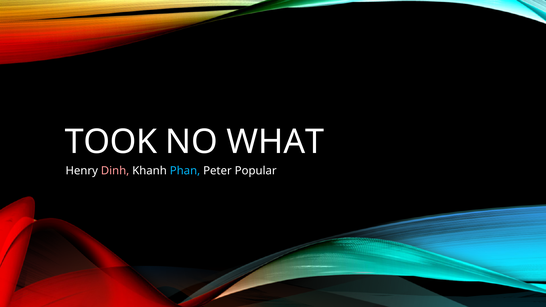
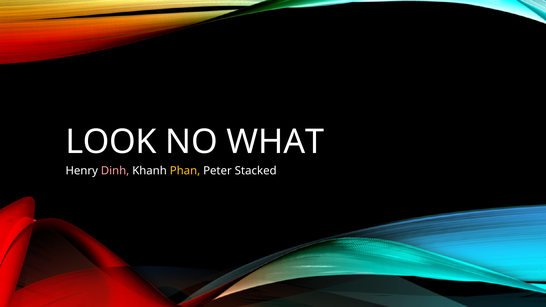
TOOK: TOOK -> LOOK
Phan colour: light blue -> yellow
Popular: Popular -> Stacked
